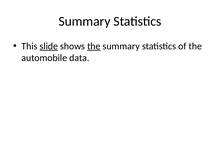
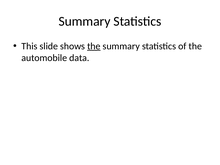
slide underline: present -> none
